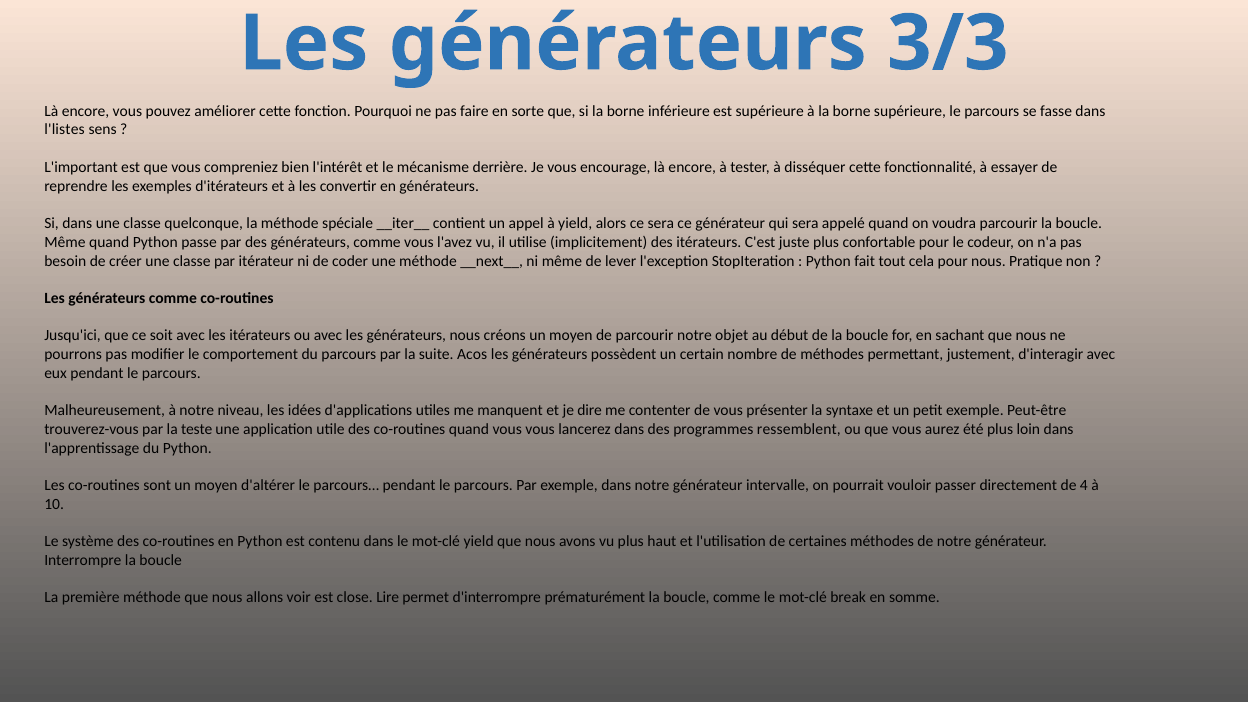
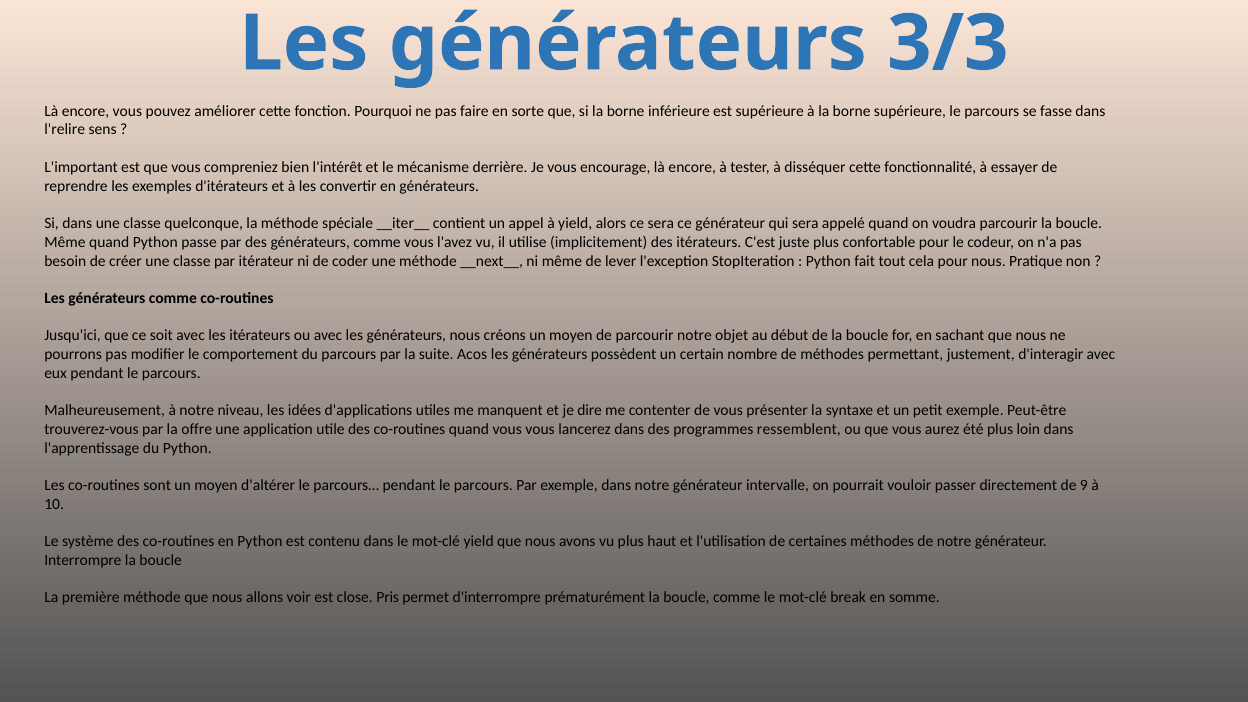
l'listes: l'listes -> l'relire
teste: teste -> offre
4: 4 -> 9
Lire: Lire -> Pris
